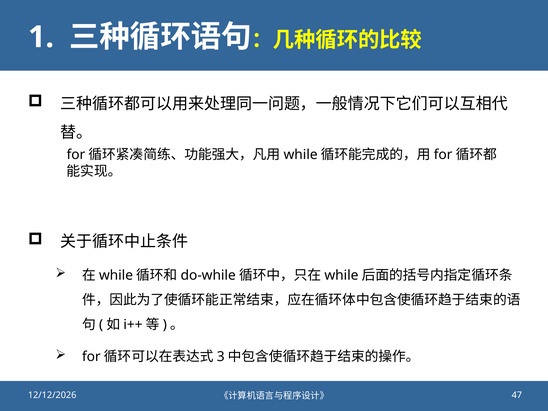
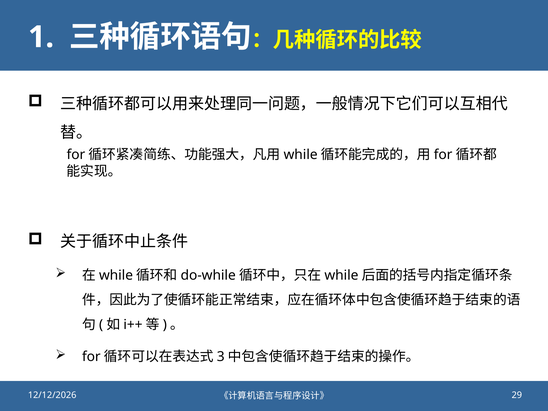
47: 47 -> 29
